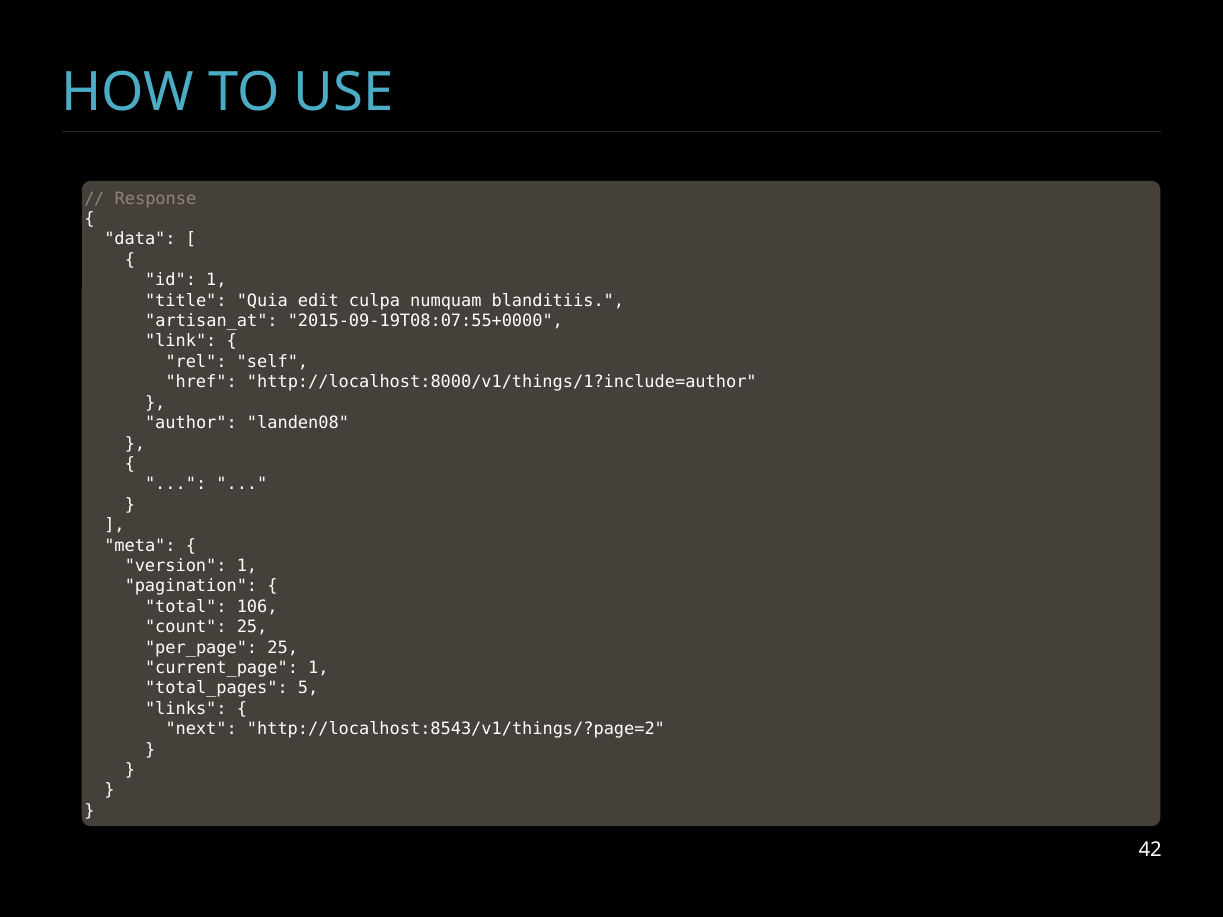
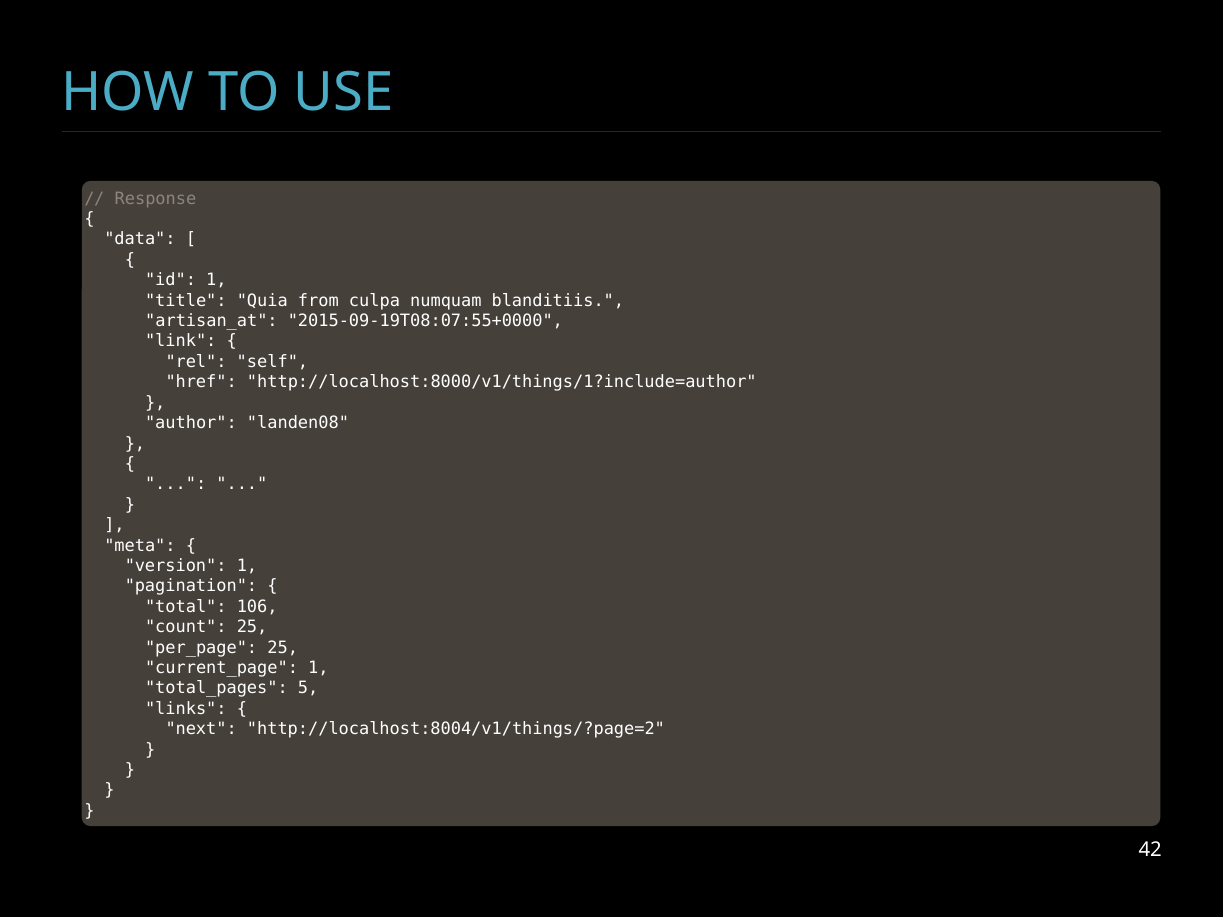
edit: edit -> from
http://localhost:8543/v1/things/?page=2: http://localhost:8543/v1/things/?page=2 -> http://localhost:8004/v1/things/?page=2
